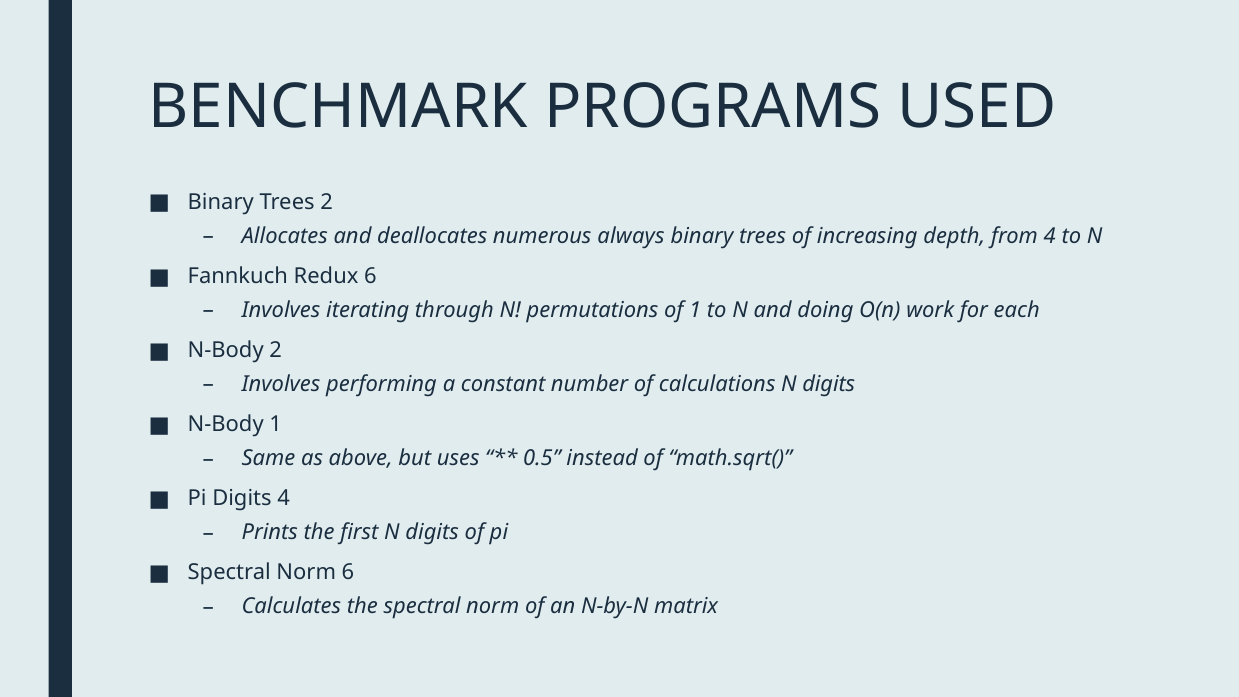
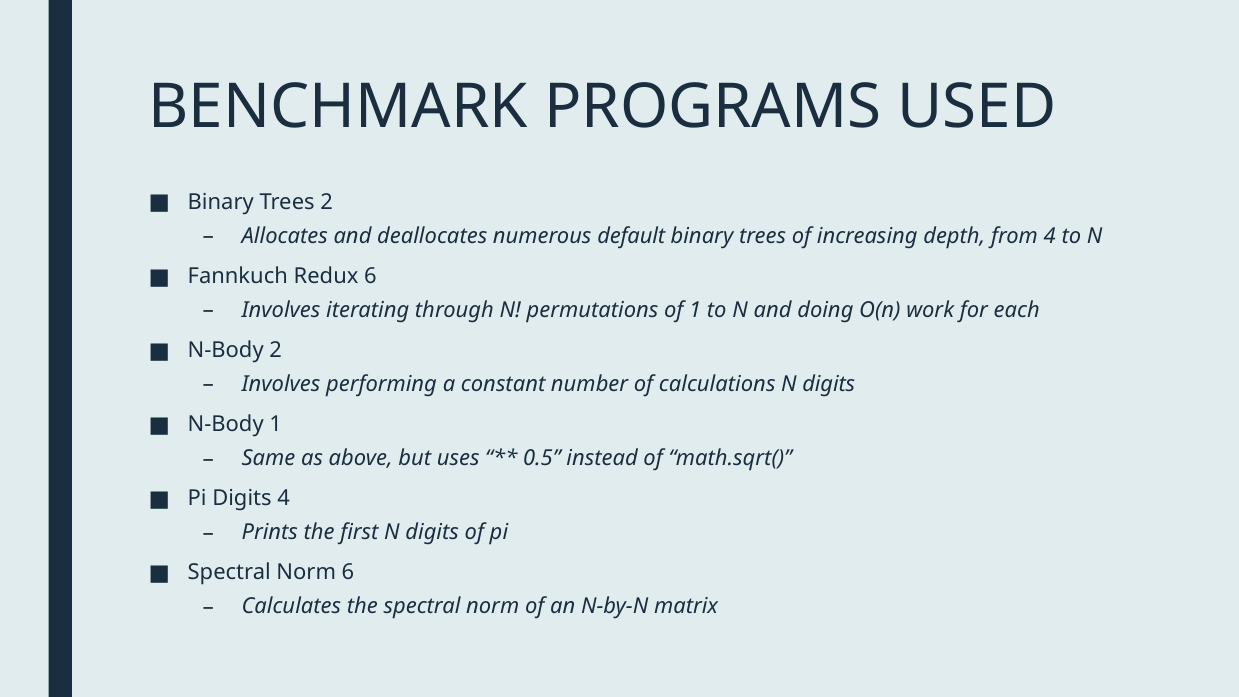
always: always -> default
